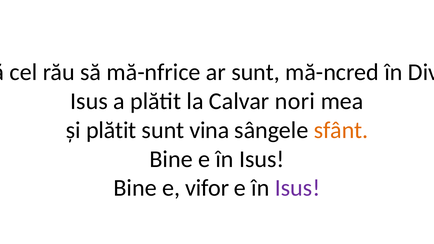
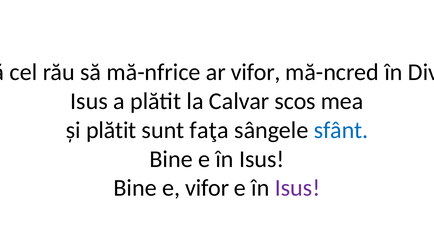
ar sunt: sunt -> vifor
nori: nori -> scos
vina: vina -> faţa
sfânt colour: orange -> blue
